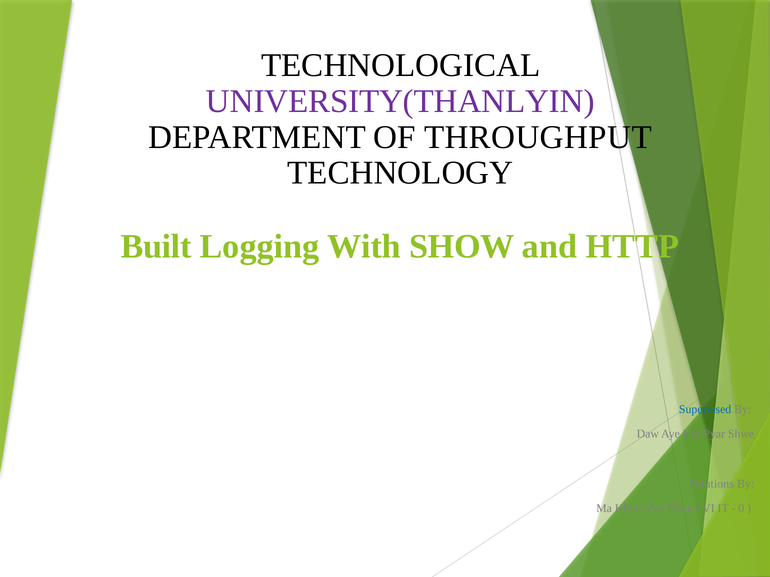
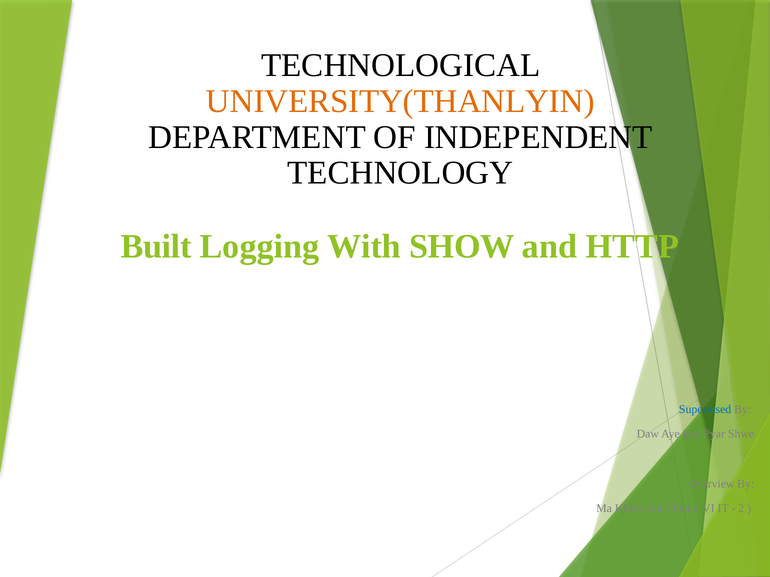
UNIVERSITY(THANLYIN colour: purple -> orange
THROUGHPUT: THROUGHPUT -> INDEPENDENT
Solutions: Solutions -> Overview
0: 0 -> 2
